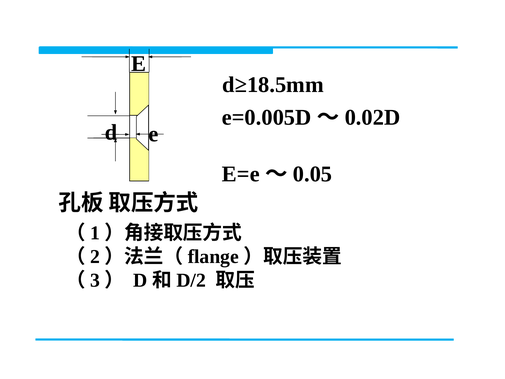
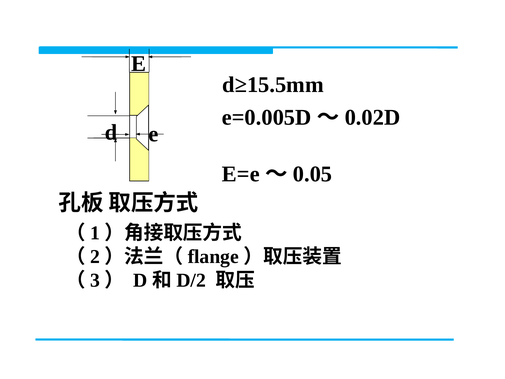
d≥18.5mm: d≥18.5mm -> d≥15.5mm
